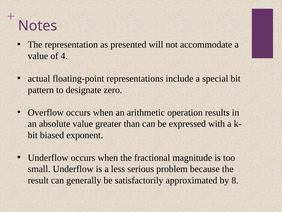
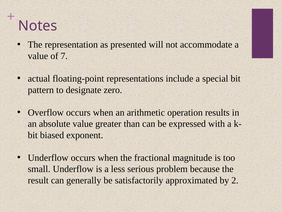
4: 4 -> 7
8: 8 -> 2
